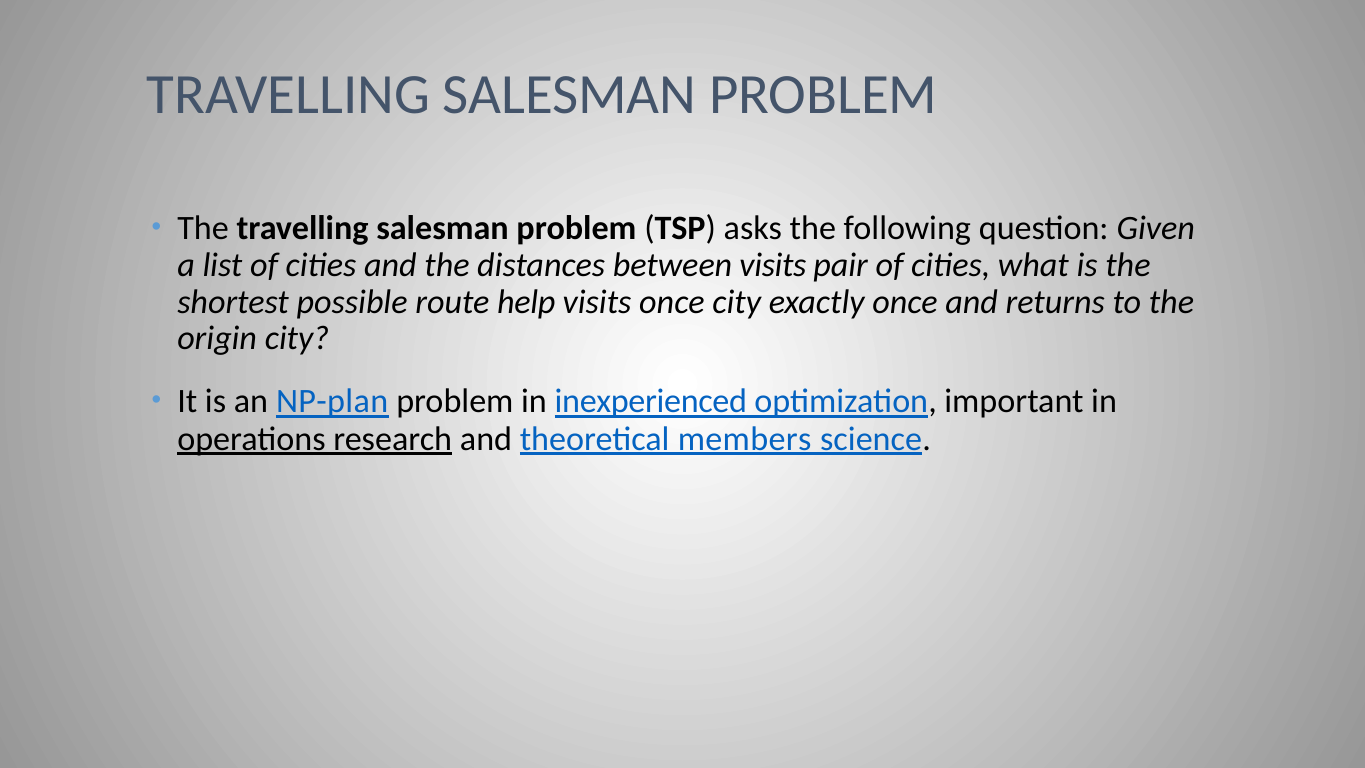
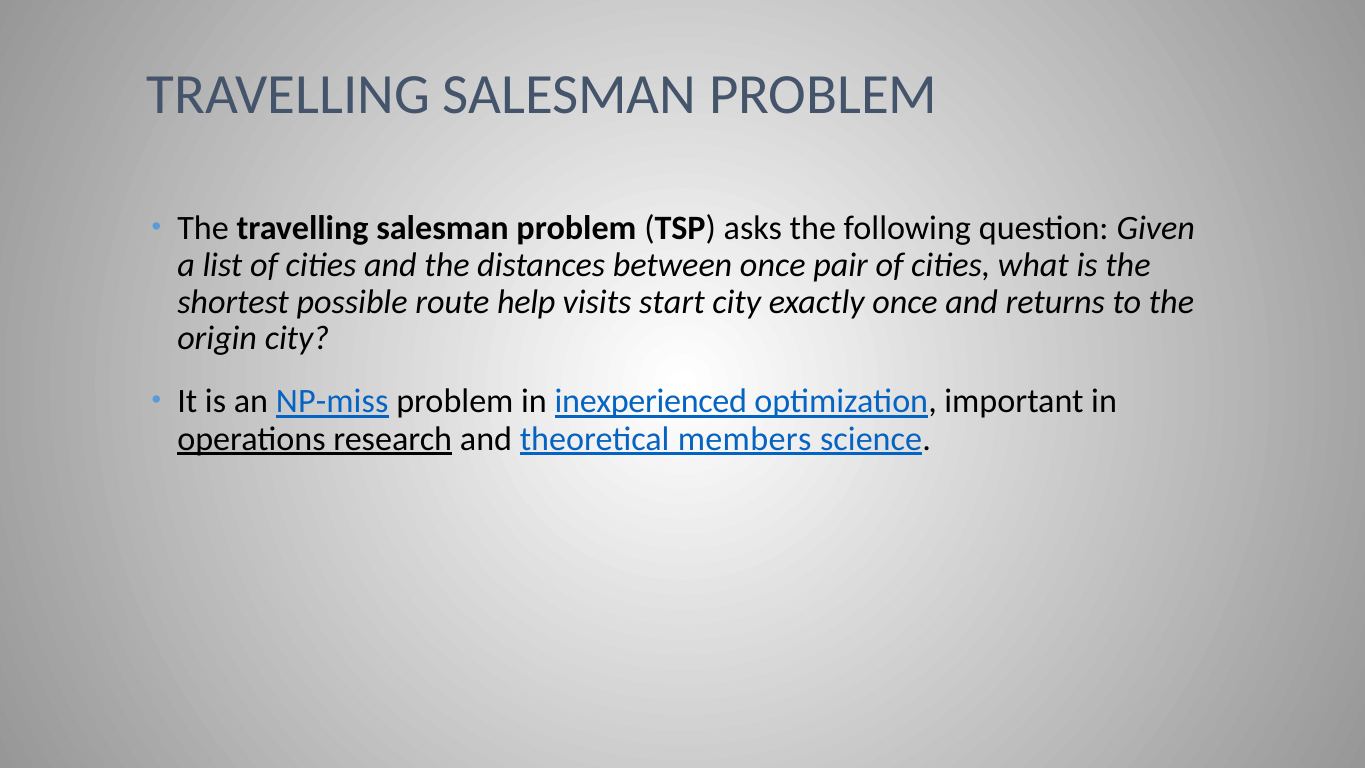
between visits: visits -> once
visits once: once -> start
NP-plan: NP-plan -> NP-miss
